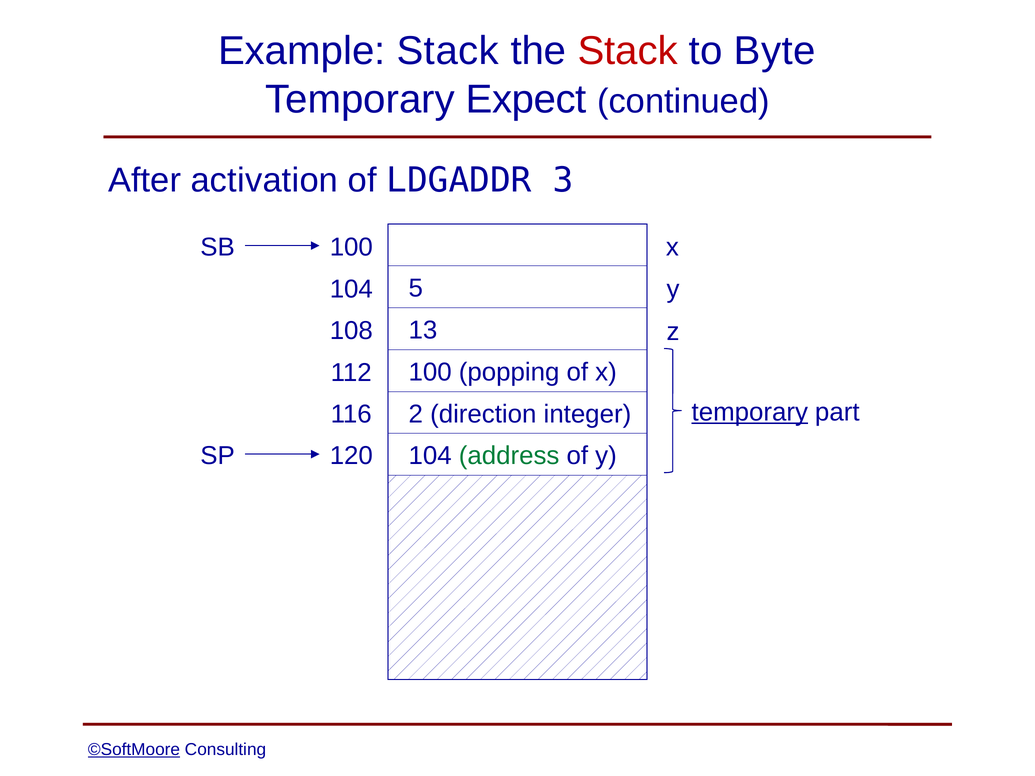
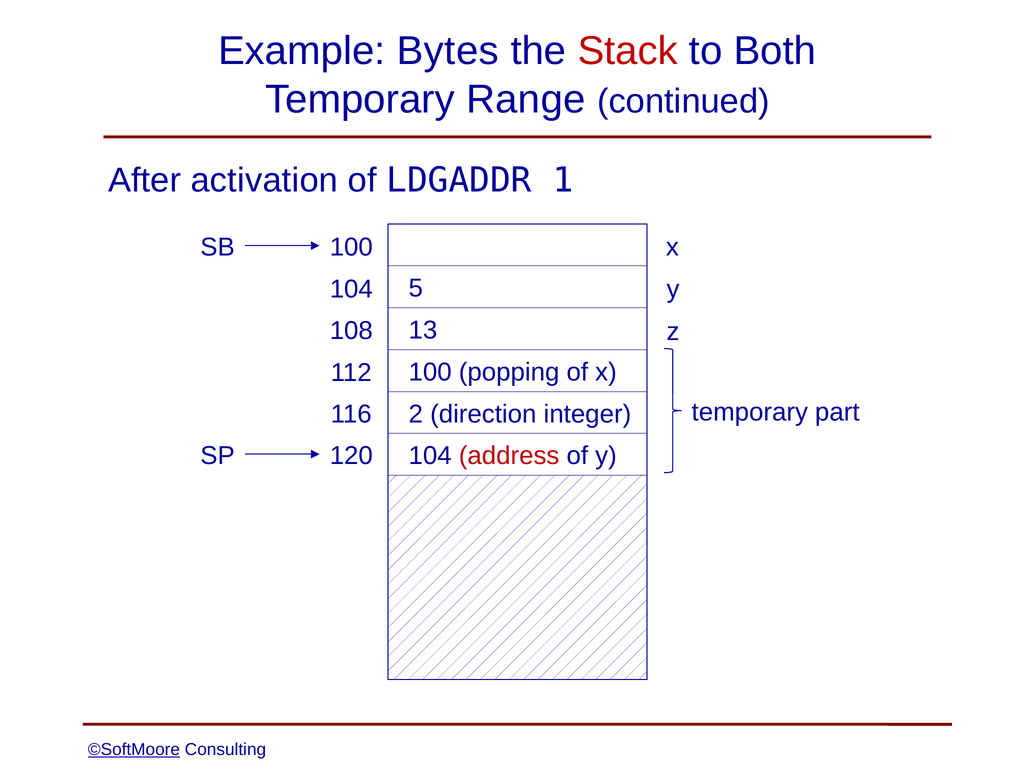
Example Stack: Stack -> Bytes
Byte: Byte -> Both
Expect: Expect -> Range
3: 3 -> 1
temporary at (750, 412) underline: present -> none
address colour: green -> red
